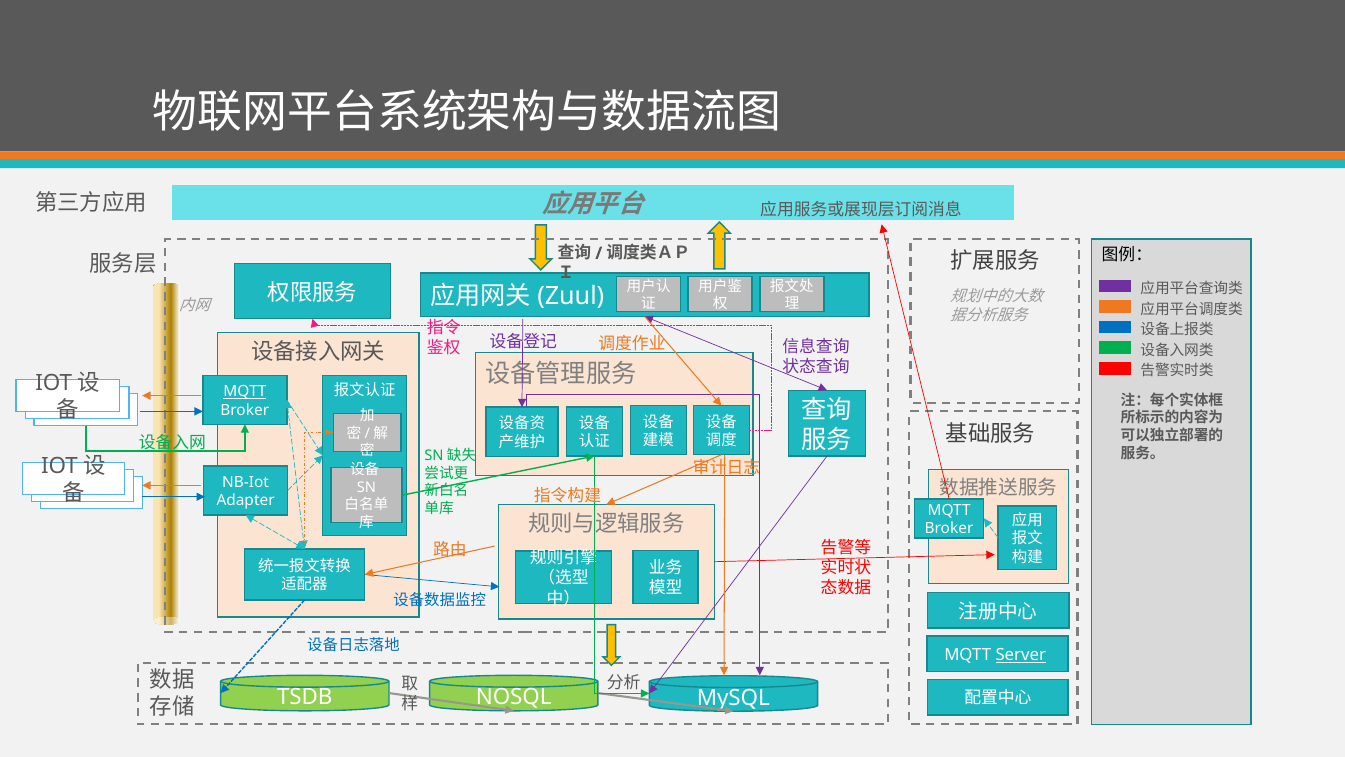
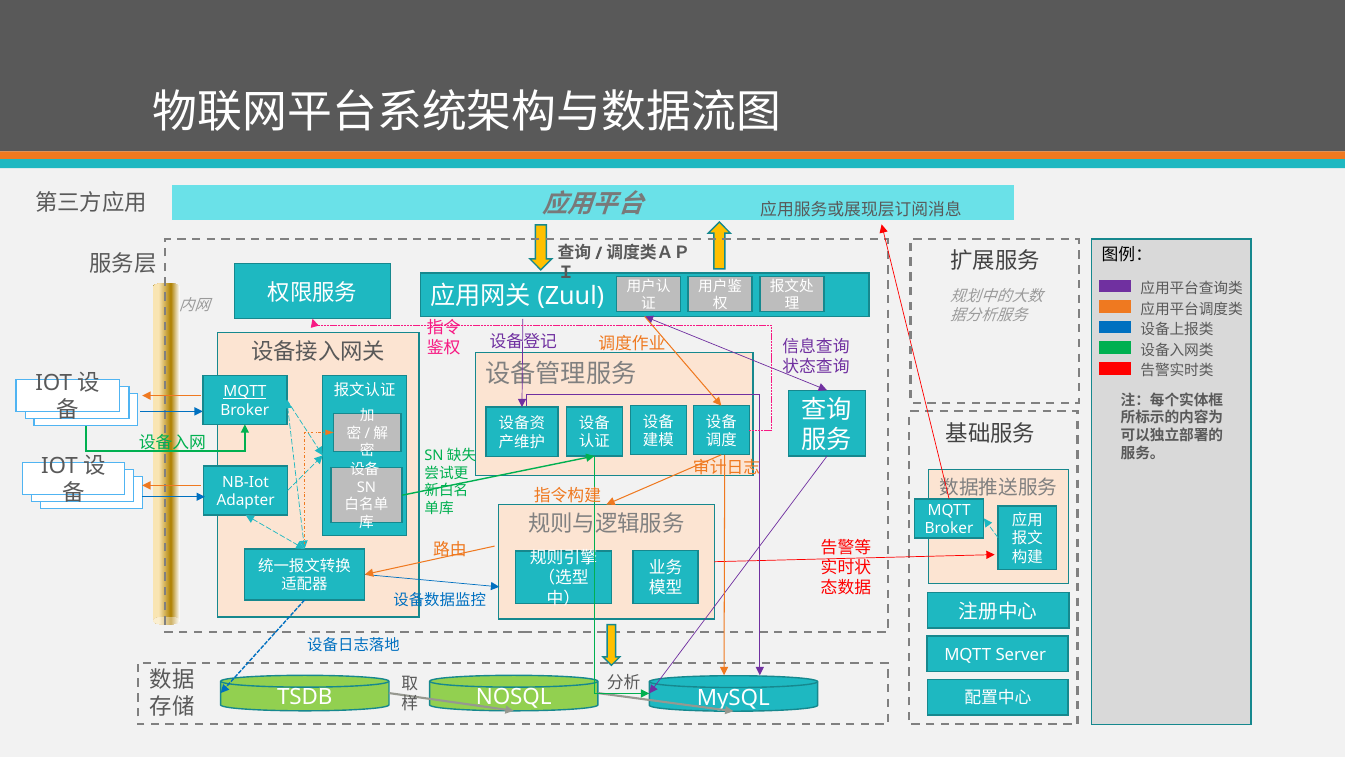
Server underline: present -> none
